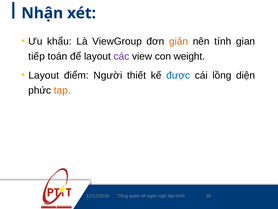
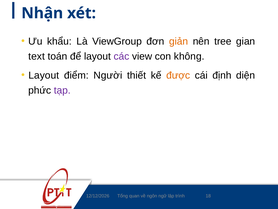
tính: tính -> tree
tiếp: tiếp -> text
weight: weight -> không
được colour: blue -> orange
lồng: lồng -> định
tạp colour: orange -> purple
